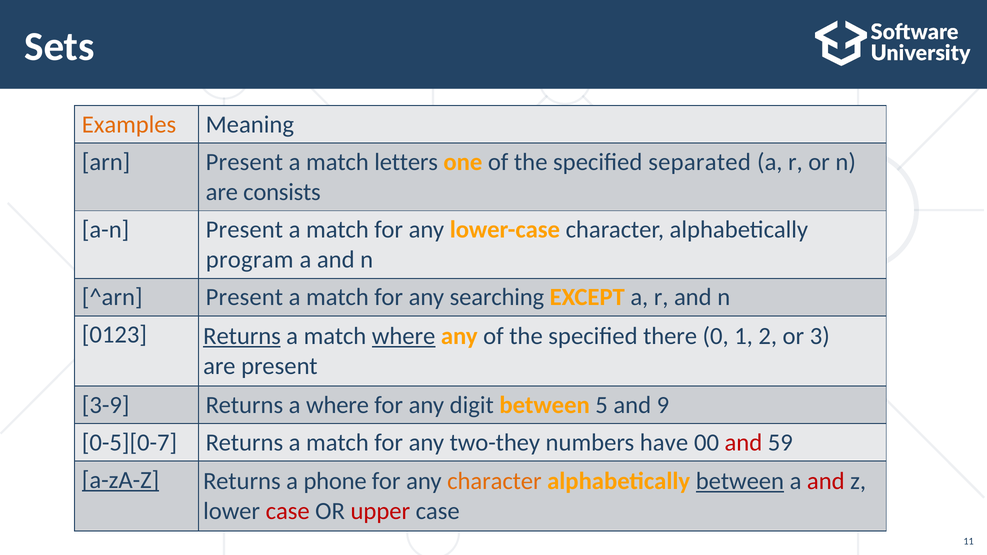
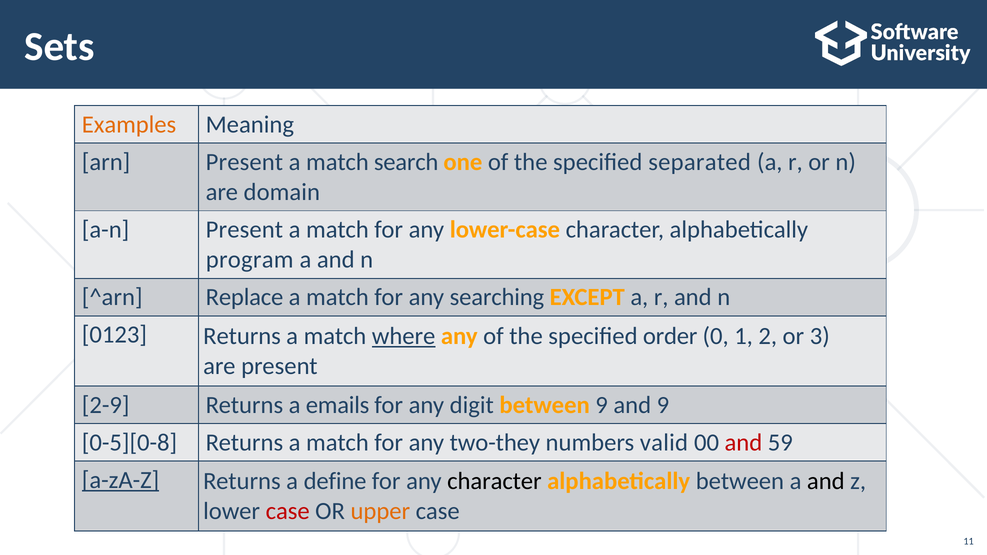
letters: letters -> search
consists: consists -> domain
^arn Present: Present -> Replace
Returns at (242, 336) underline: present -> none
there: there -> order
3-9: 3-9 -> 2-9
a where: where -> emails
between 5: 5 -> 9
0-5][0-7: 0-5][0-7 -> 0-5][0-8
have: have -> valid
phone: phone -> define
character at (494, 481) colour: orange -> black
between at (740, 481) underline: present -> none
and at (826, 481) colour: red -> black
upper colour: red -> orange
